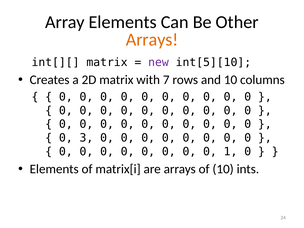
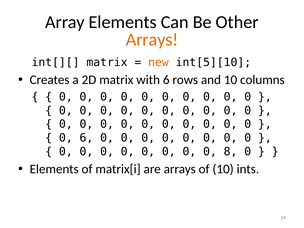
new colour: purple -> orange
with 7: 7 -> 6
0 3: 3 -> 6
1: 1 -> 8
